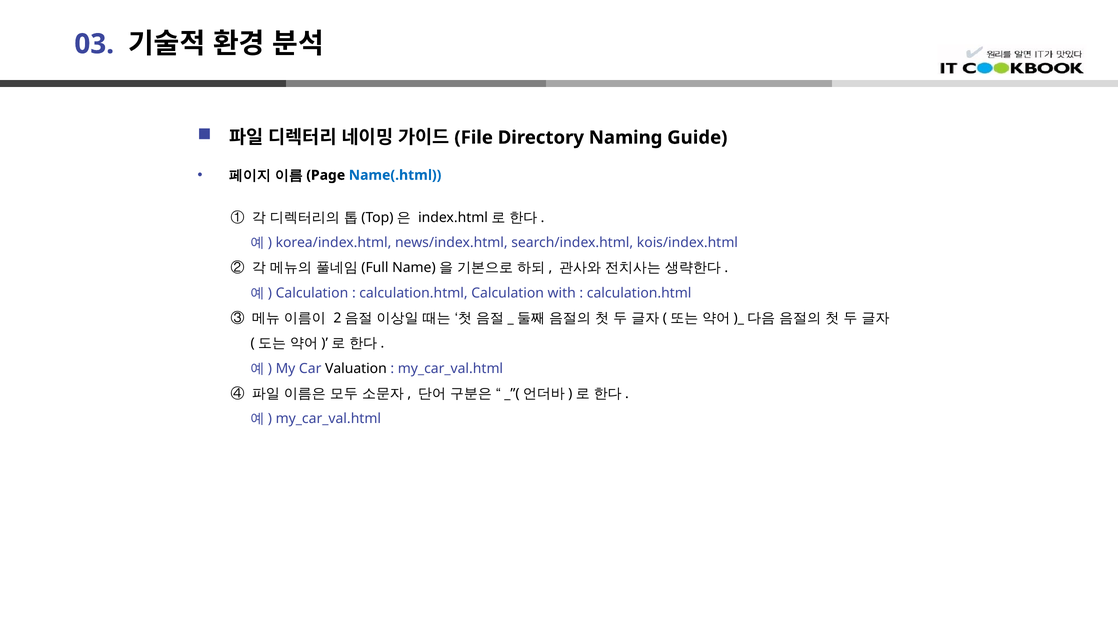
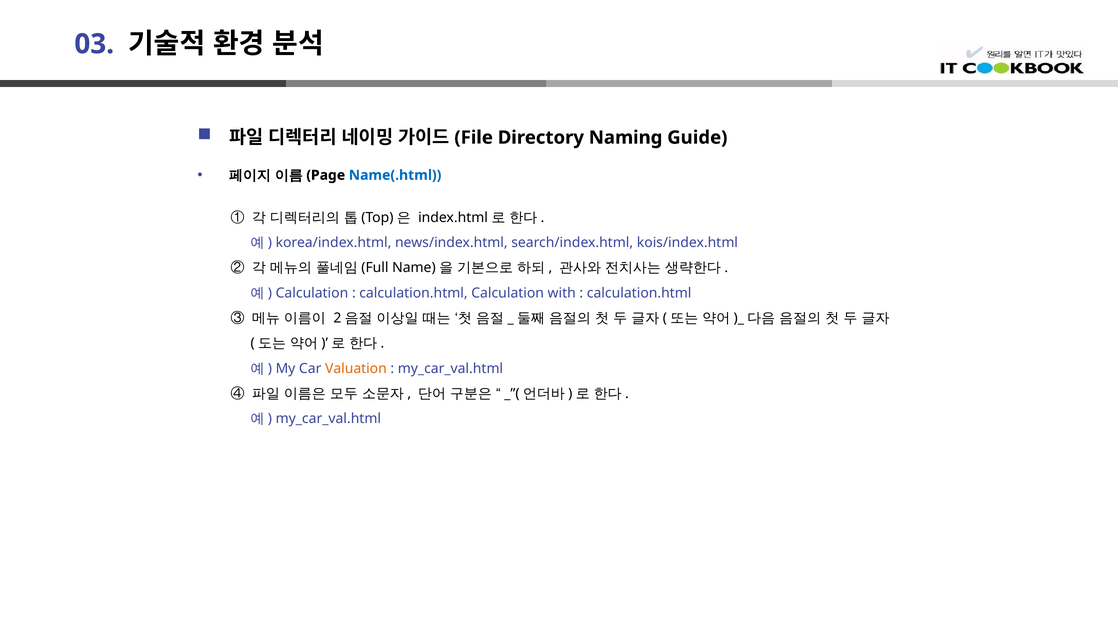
Valuation colour: black -> orange
